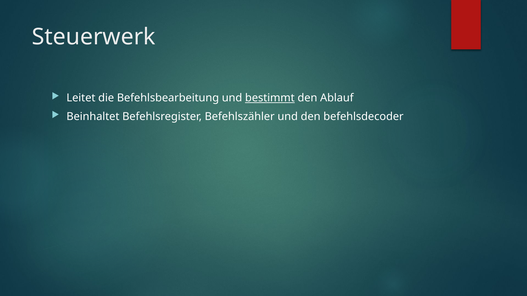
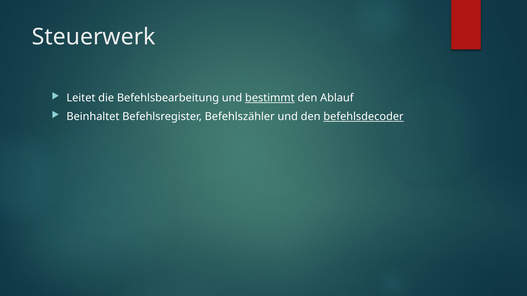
befehlsdecoder underline: none -> present
